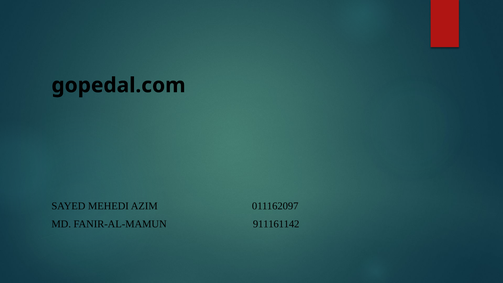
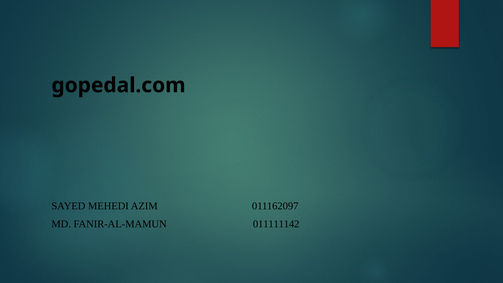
911161142: 911161142 -> 011111142
